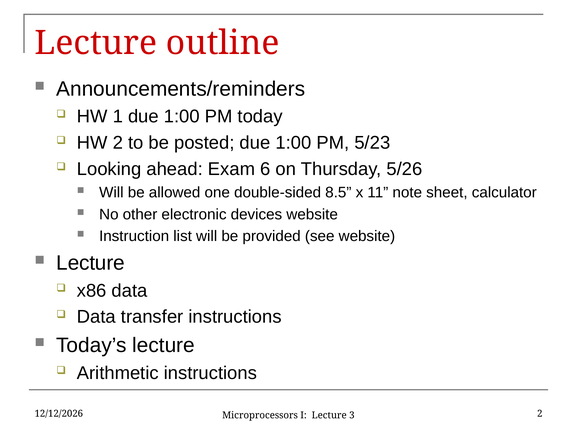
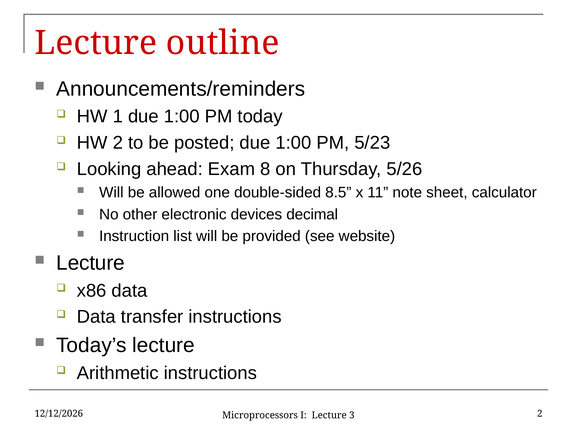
6: 6 -> 8
devices website: website -> decimal
